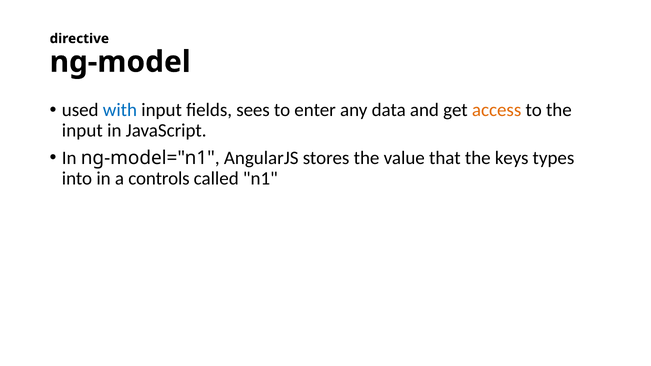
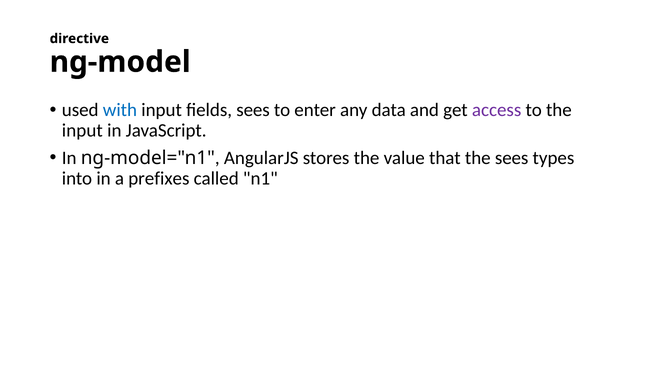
access colour: orange -> purple
the keys: keys -> sees
controls: controls -> prefixes
